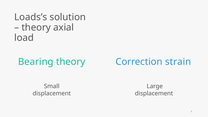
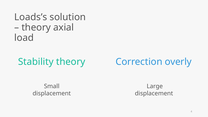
Bearing: Bearing -> Stability
strain: strain -> overly
